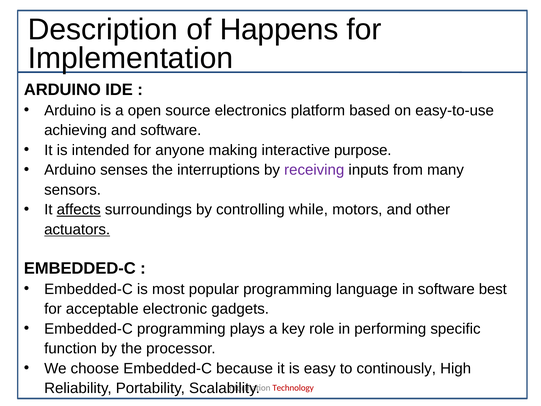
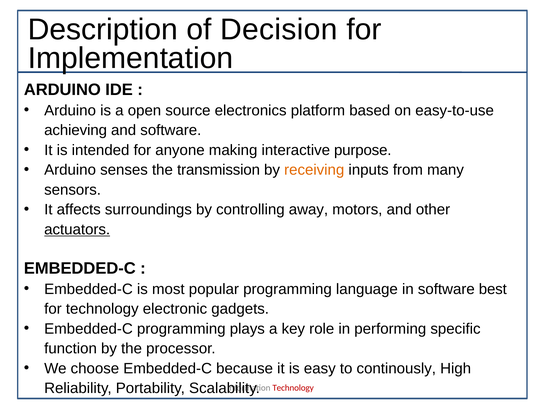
Happens: Happens -> Decision
interruptions: interruptions -> transmission
receiving colour: purple -> orange
affects underline: present -> none
while: while -> away
for acceptable: acceptable -> technology
